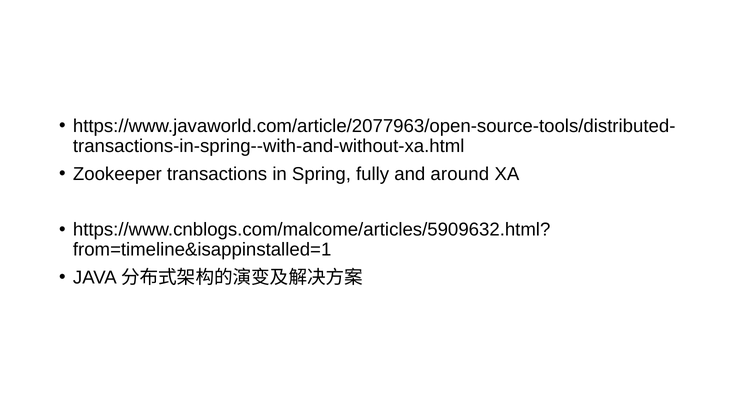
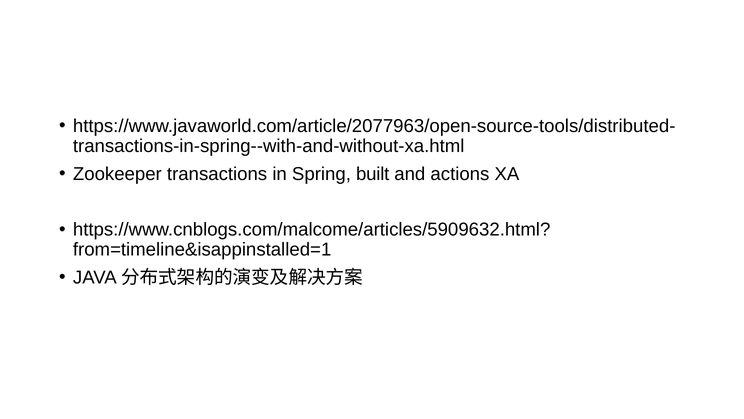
fully: fully -> built
around: around -> actions
